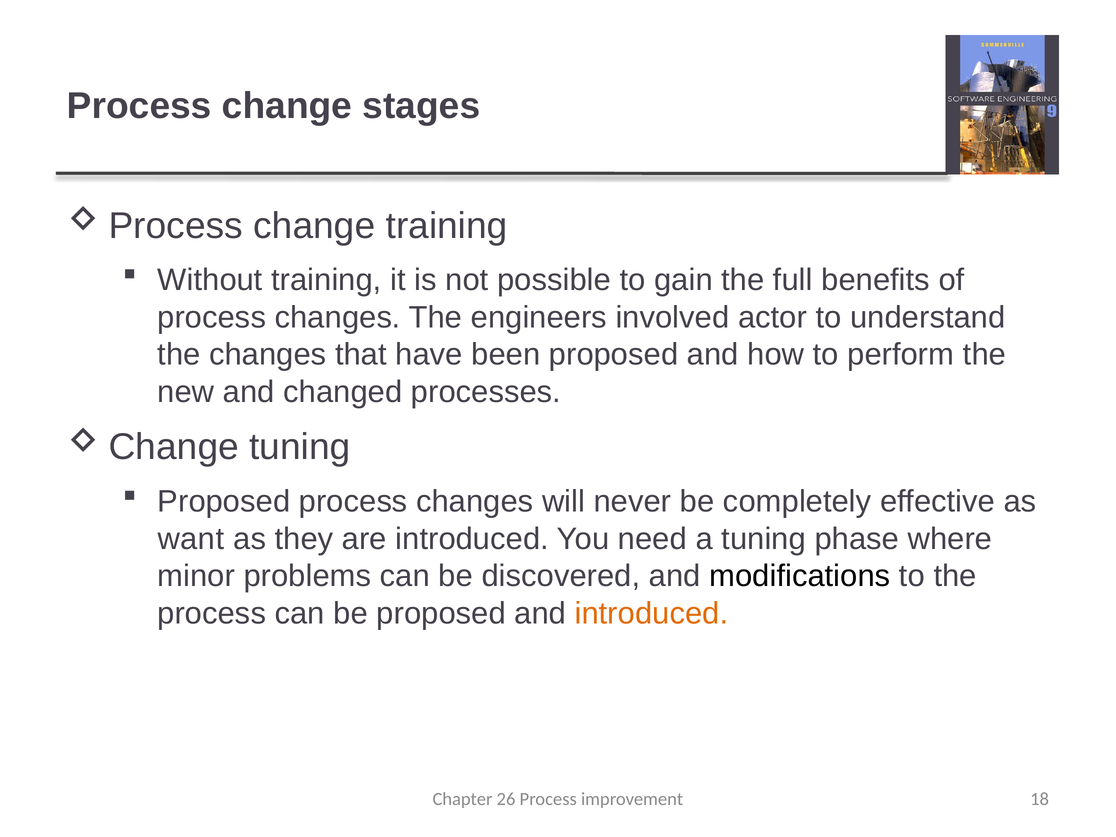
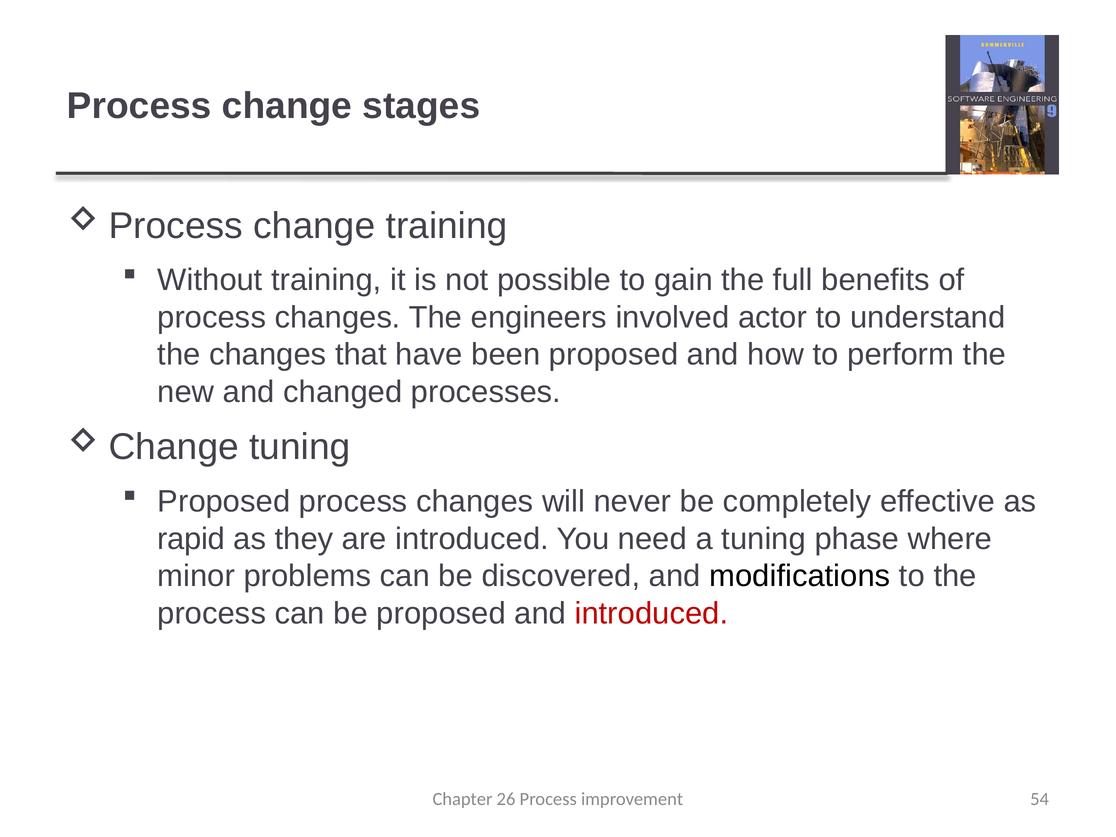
want: want -> rapid
introduced at (651, 613) colour: orange -> red
18: 18 -> 54
